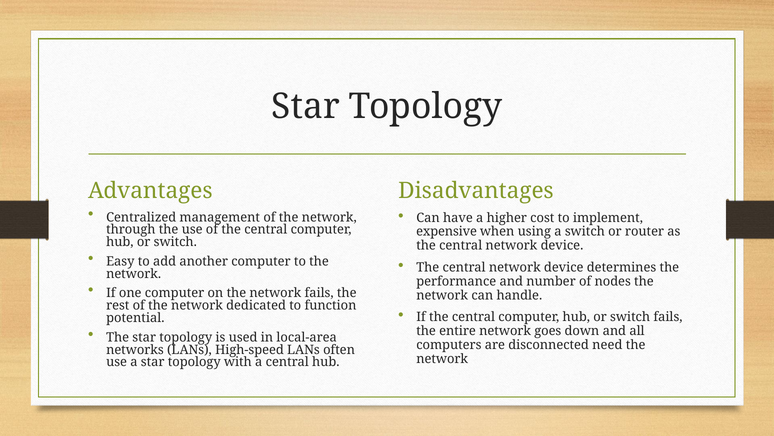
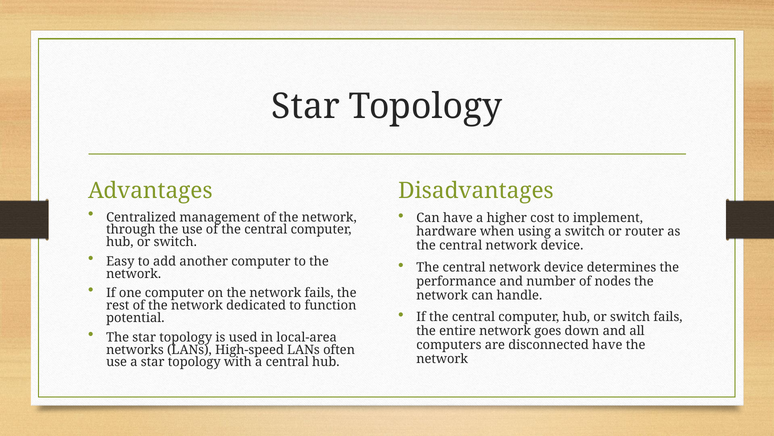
expensive: expensive -> hardware
disconnected need: need -> have
